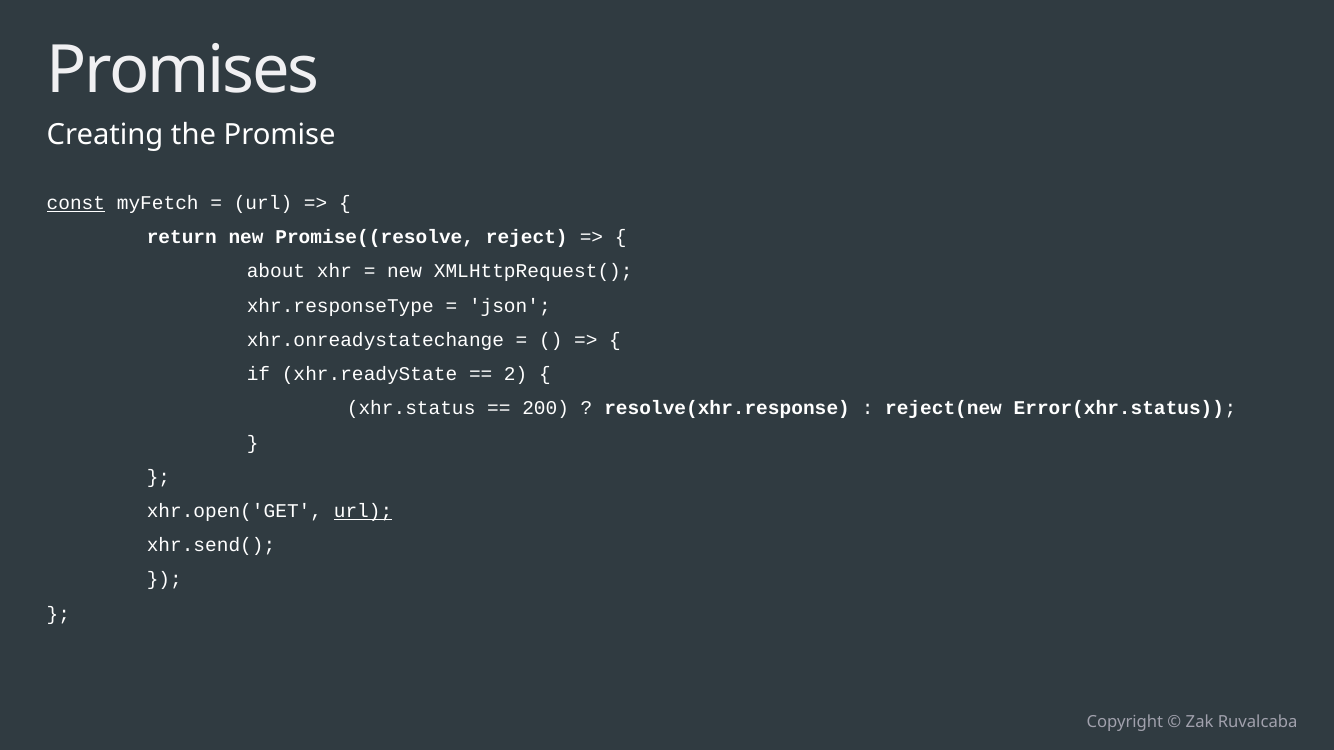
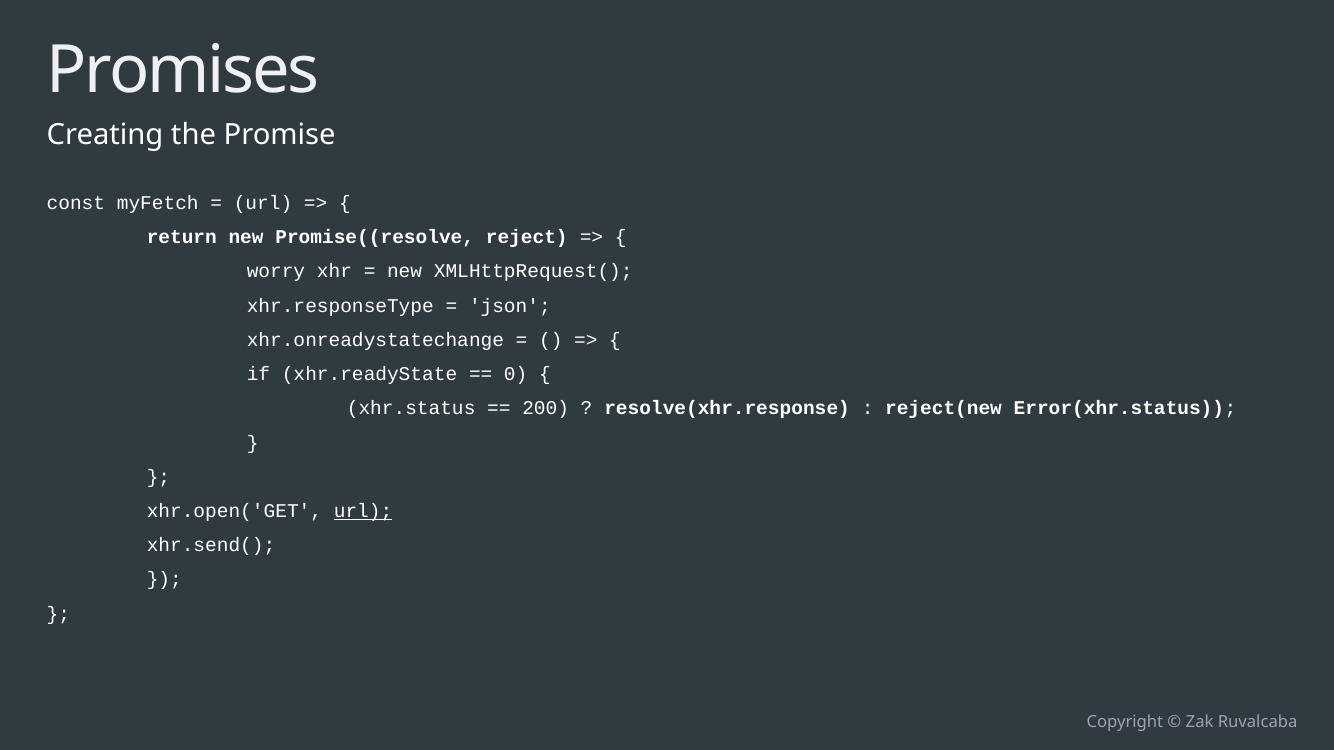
const underline: present -> none
about: about -> worry
2: 2 -> 0
